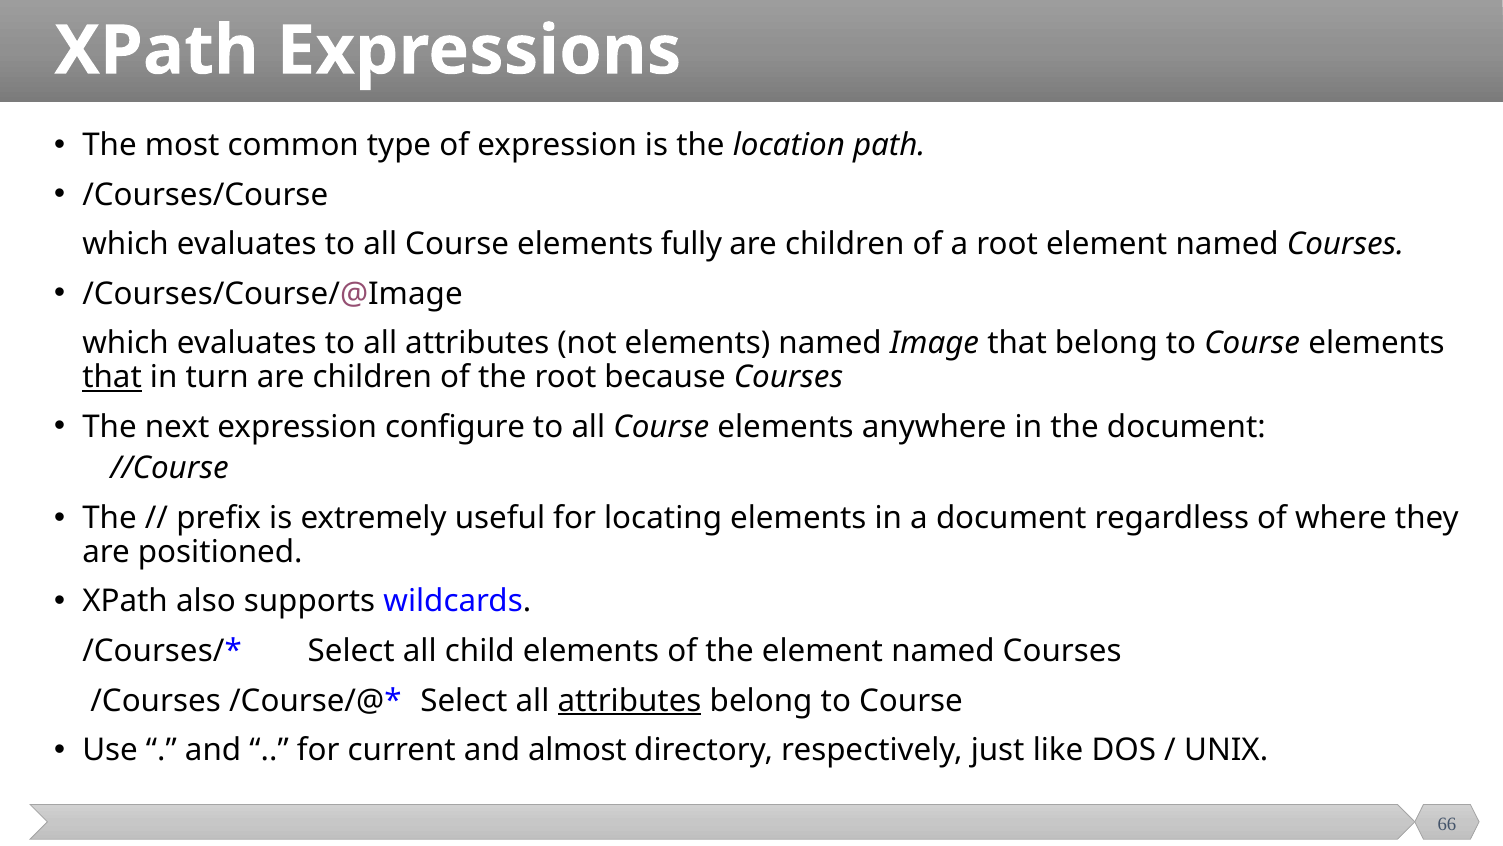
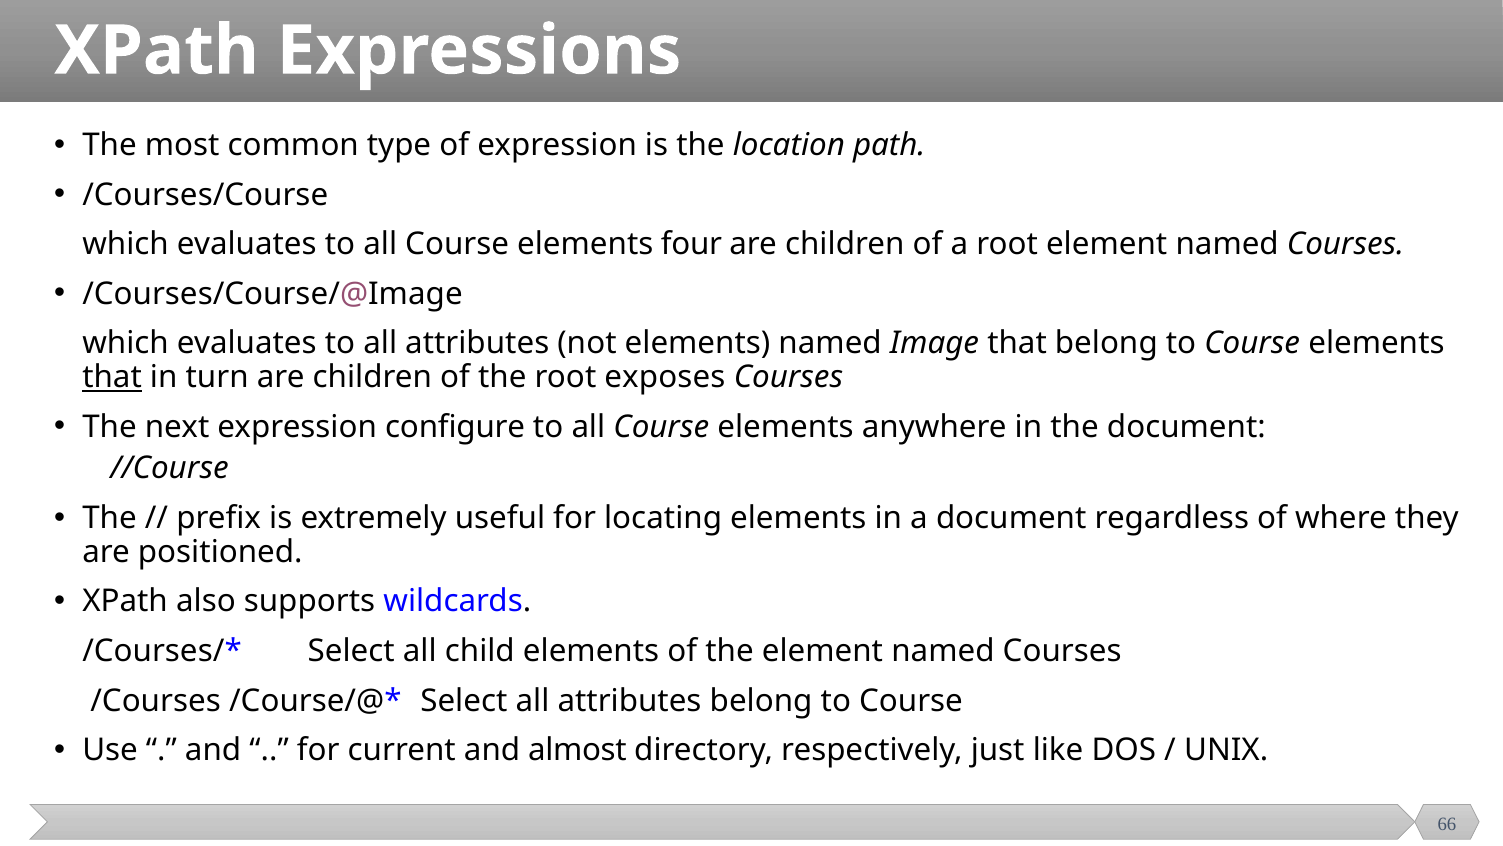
fully: fully -> four
because: because -> exposes
attributes at (630, 700) underline: present -> none
